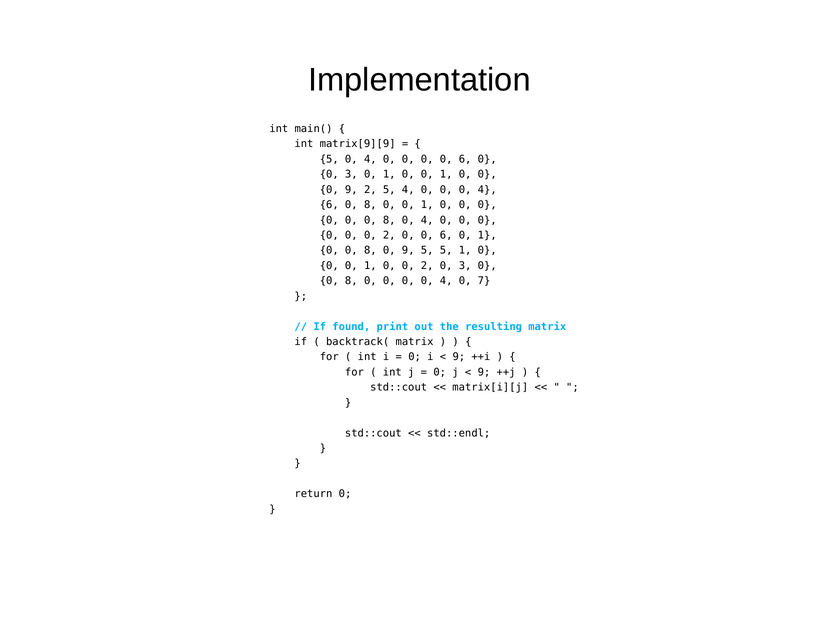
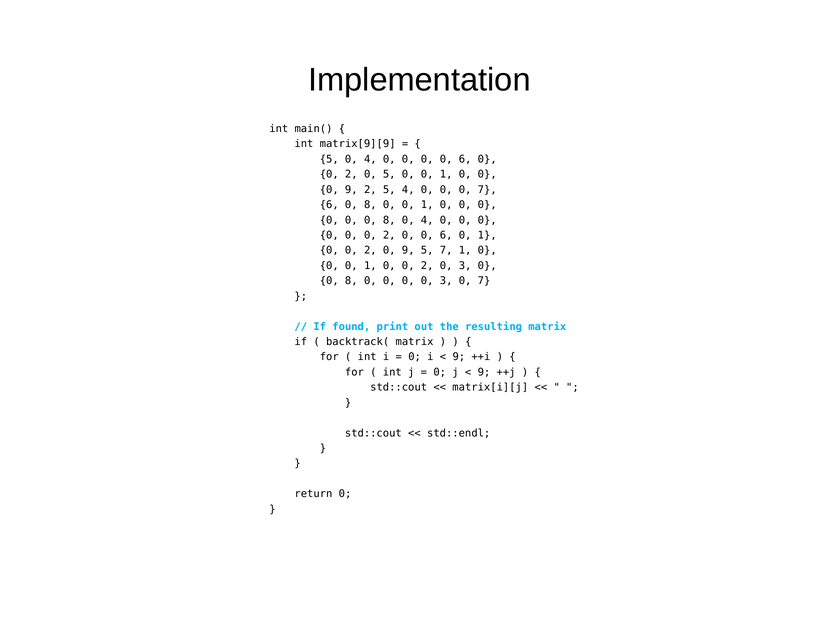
3 at (351, 174): 3 -> 2
1 at (389, 174): 1 -> 5
4 at (487, 189): 4 -> 7
8 at (370, 250): 8 -> 2
5 5: 5 -> 7
4 at (446, 281): 4 -> 3
